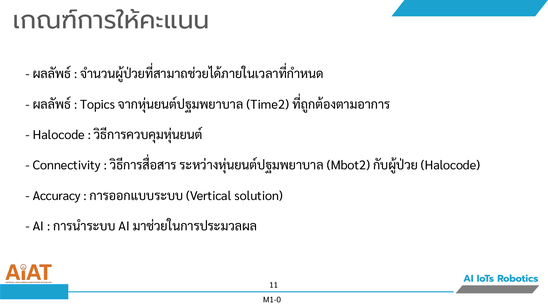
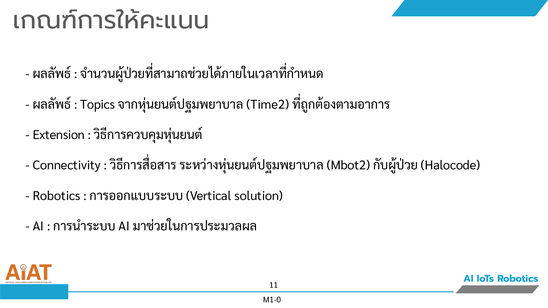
Halocode at (59, 135): Halocode -> Extension
Accuracy at (57, 196): Accuracy -> Robotics
